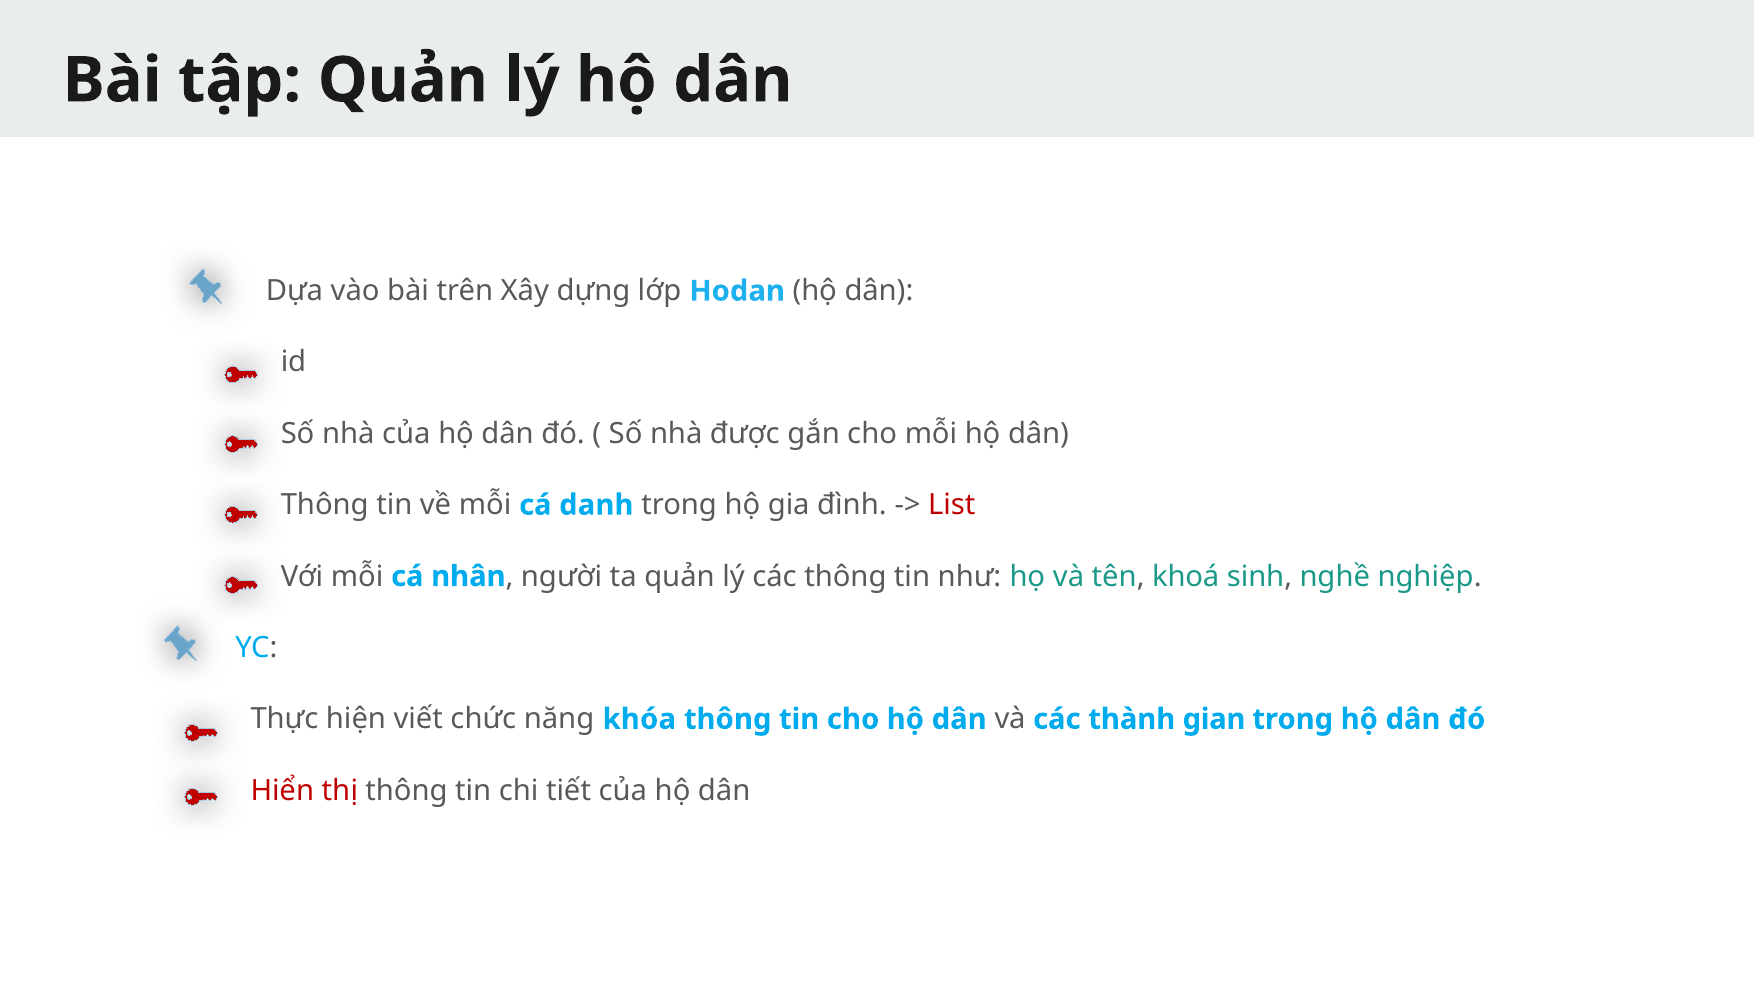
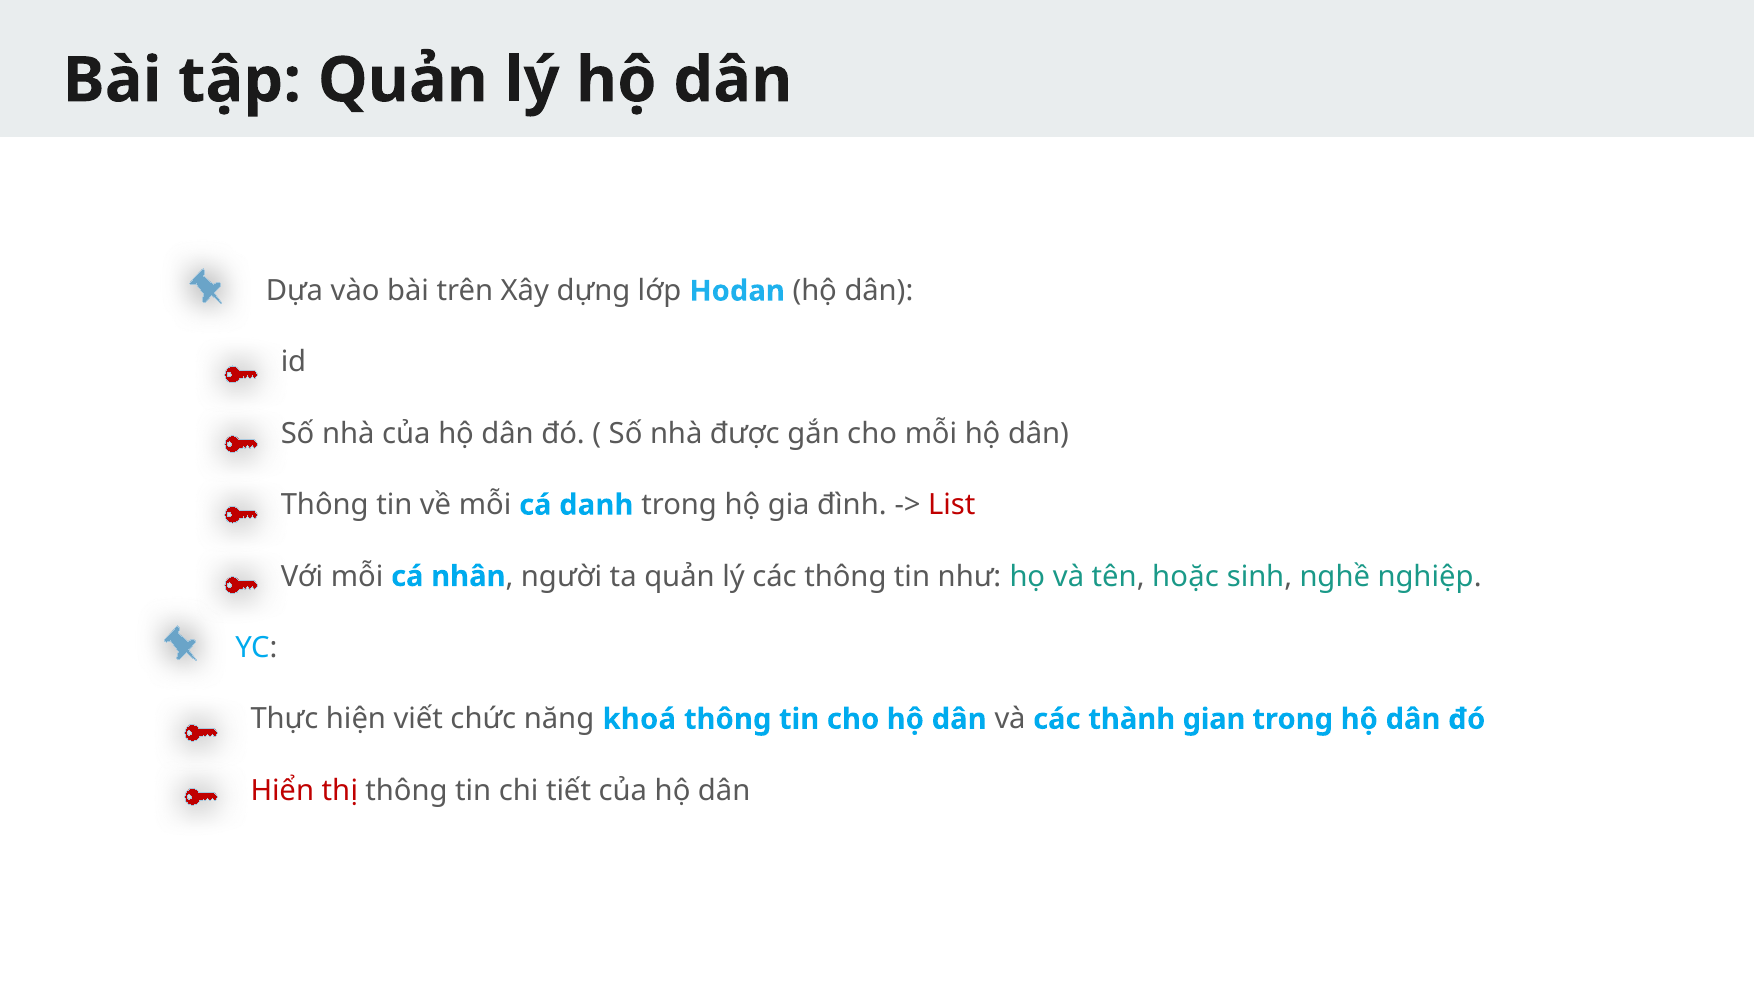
khoá: khoá -> hoặc
khóa: khóa -> khoá
